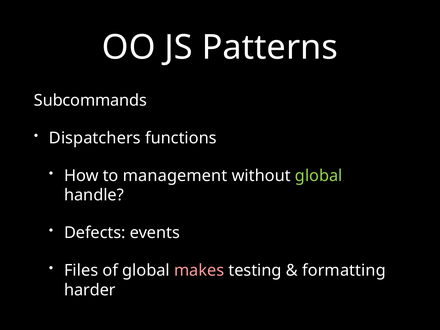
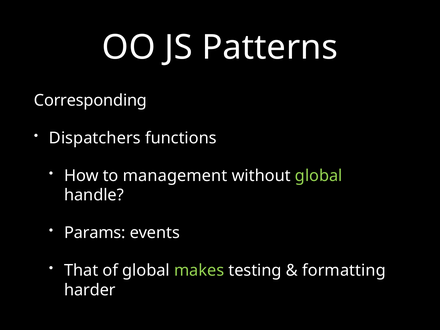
Subcommands: Subcommands -> Corresponding
Defects: Defects -> Params
Files: Files -> That
makes colour: pink -> light green
